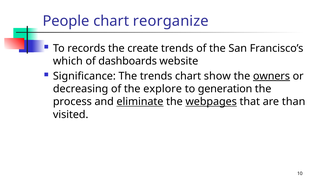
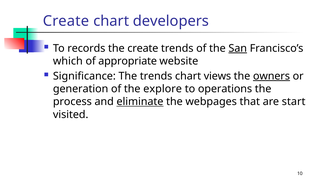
People at (66, 21): People -> Create
reorganize: reorganize -> developers
San underline: none -> present
dashboards: dashboards -> appropriate
show: show -> views
decreasing: decreasing -> generation
generation: generation -> operations
webpages underline: present -> none
than: than -> start
